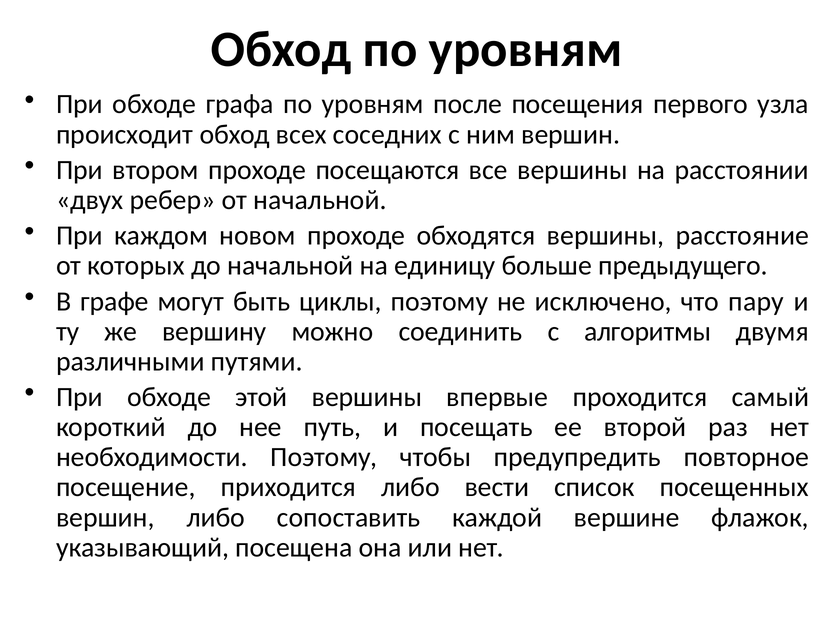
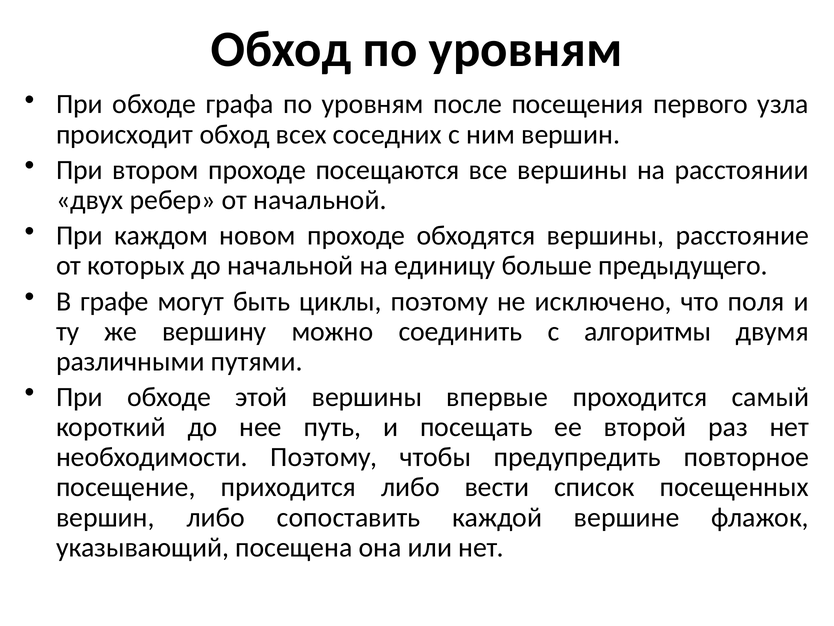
пару: пару -> поля
